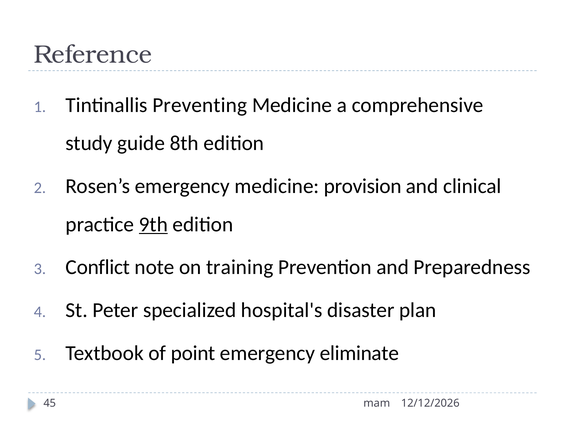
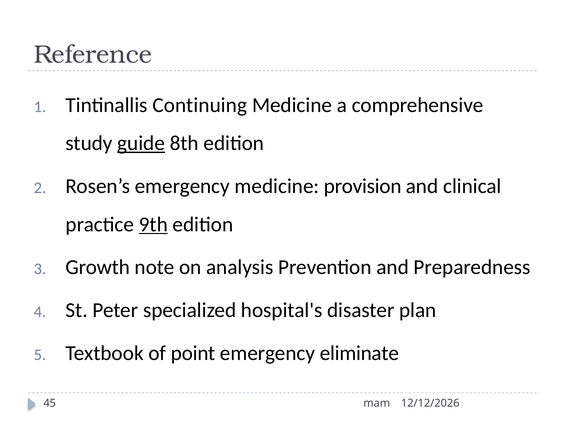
Preventing: Preventing -> Continuing
guide underline: none -> present
Conflict: Conflict -> Growth
training: training -> analysis
